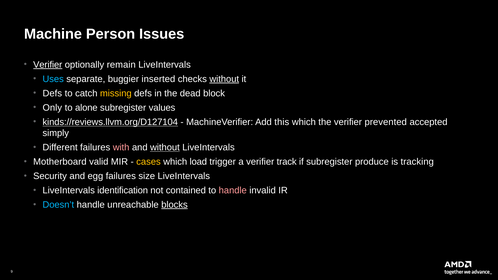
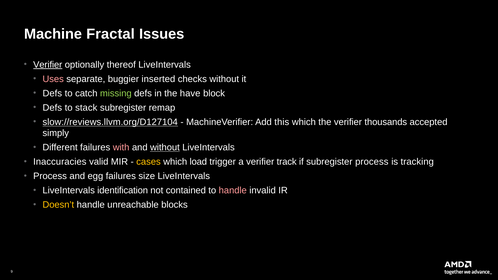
Person: Person -> Fractal
remain: remain -> thereof
Uses colour: light blue -> pink
without at (224, 79) underline: present -> none
missing colour: yellow -> light green
dead: dead -> have
Only at (52, 108): Only -> Defs
alone: alone -> stack
values: values -> remap
kinds://reviews.llvm.org/D127104: kinds://reviews.llvm.org/D127104 -> slow://reviews.llvm.org/D127104
prevented: prevented -> thousands
Motherboard: Motherboard -> Inaccuracies
subregister produce: produce -> process
Security at (50, 176): Security -> Process
Doesn’t colour: light blue -> yellow
blocks underline: present -> none
